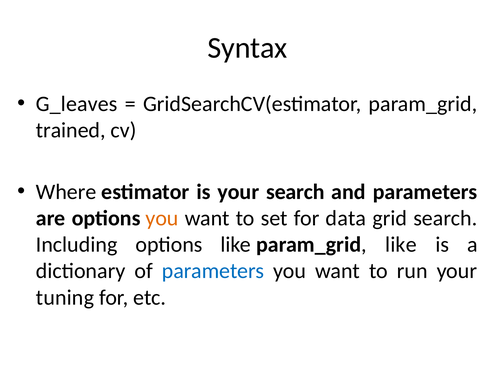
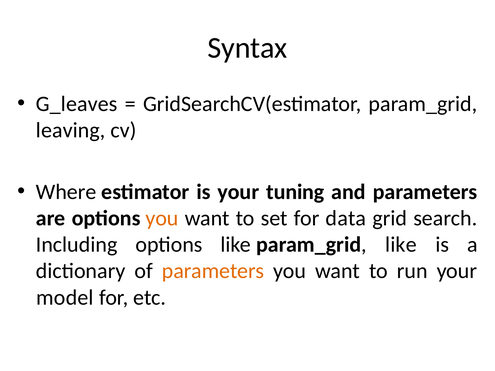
trained: trained -> leaving
your search: search -> tuning
parameters at (213, 271) colour: blue -> orange
tuning: tuning -> model
